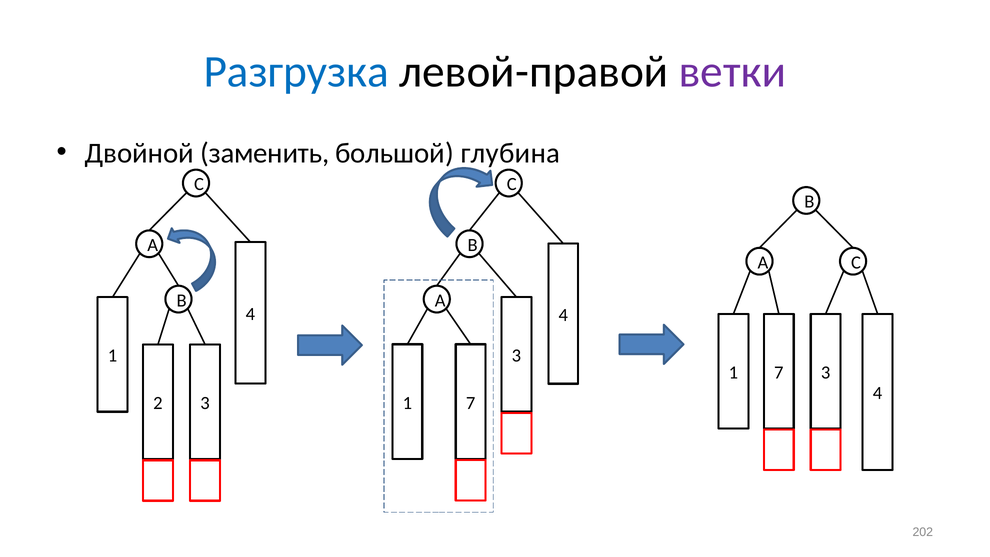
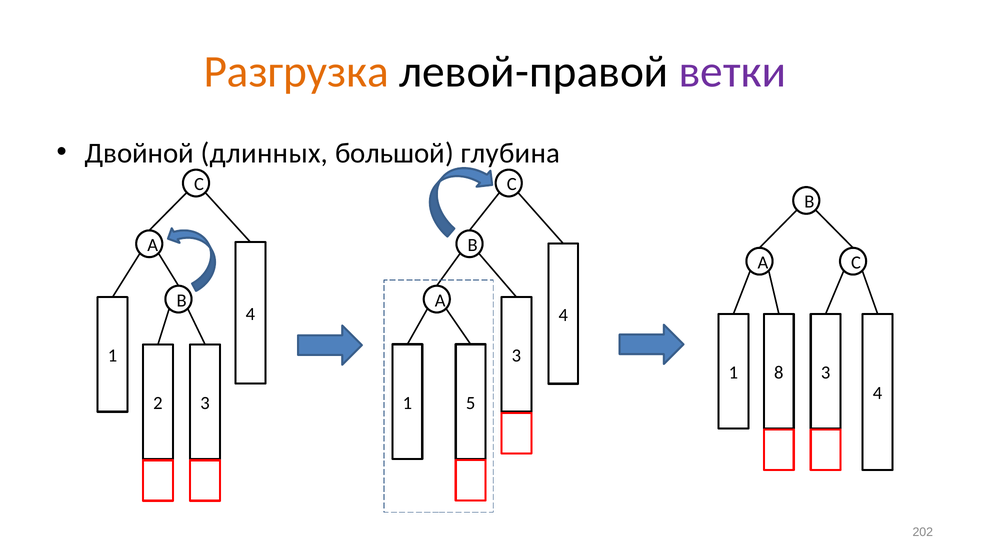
Разгрузка colour: blue -> orange
заменить: заменить -> длинных
7 at (779, 372): 7 -> 8
7 at (471, 403): 7 -> 5
